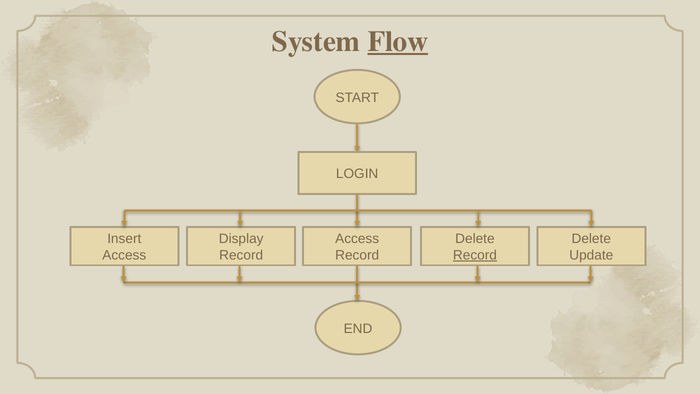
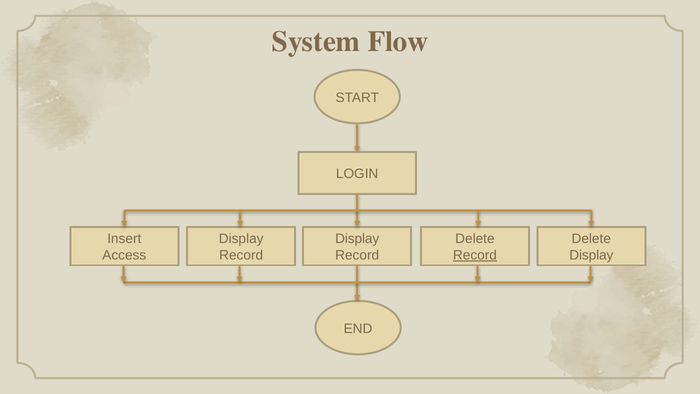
Flow underline: present -> none
Access at (357, 239): Access -> Display
Update at (591, 255): Update -> Display
